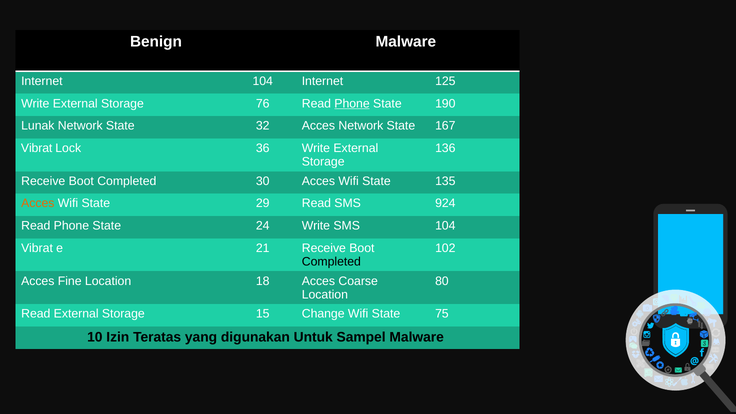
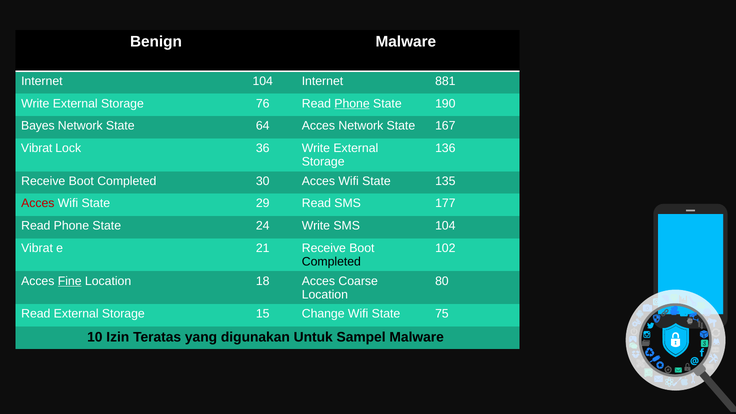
125: 125 -> 881
Lunak: Lunak -> Bayes
32: 32 -> 64
Acces at (38, 203) colour: orange -> red
924: 924 -> 177
Fine underline: none -> present
